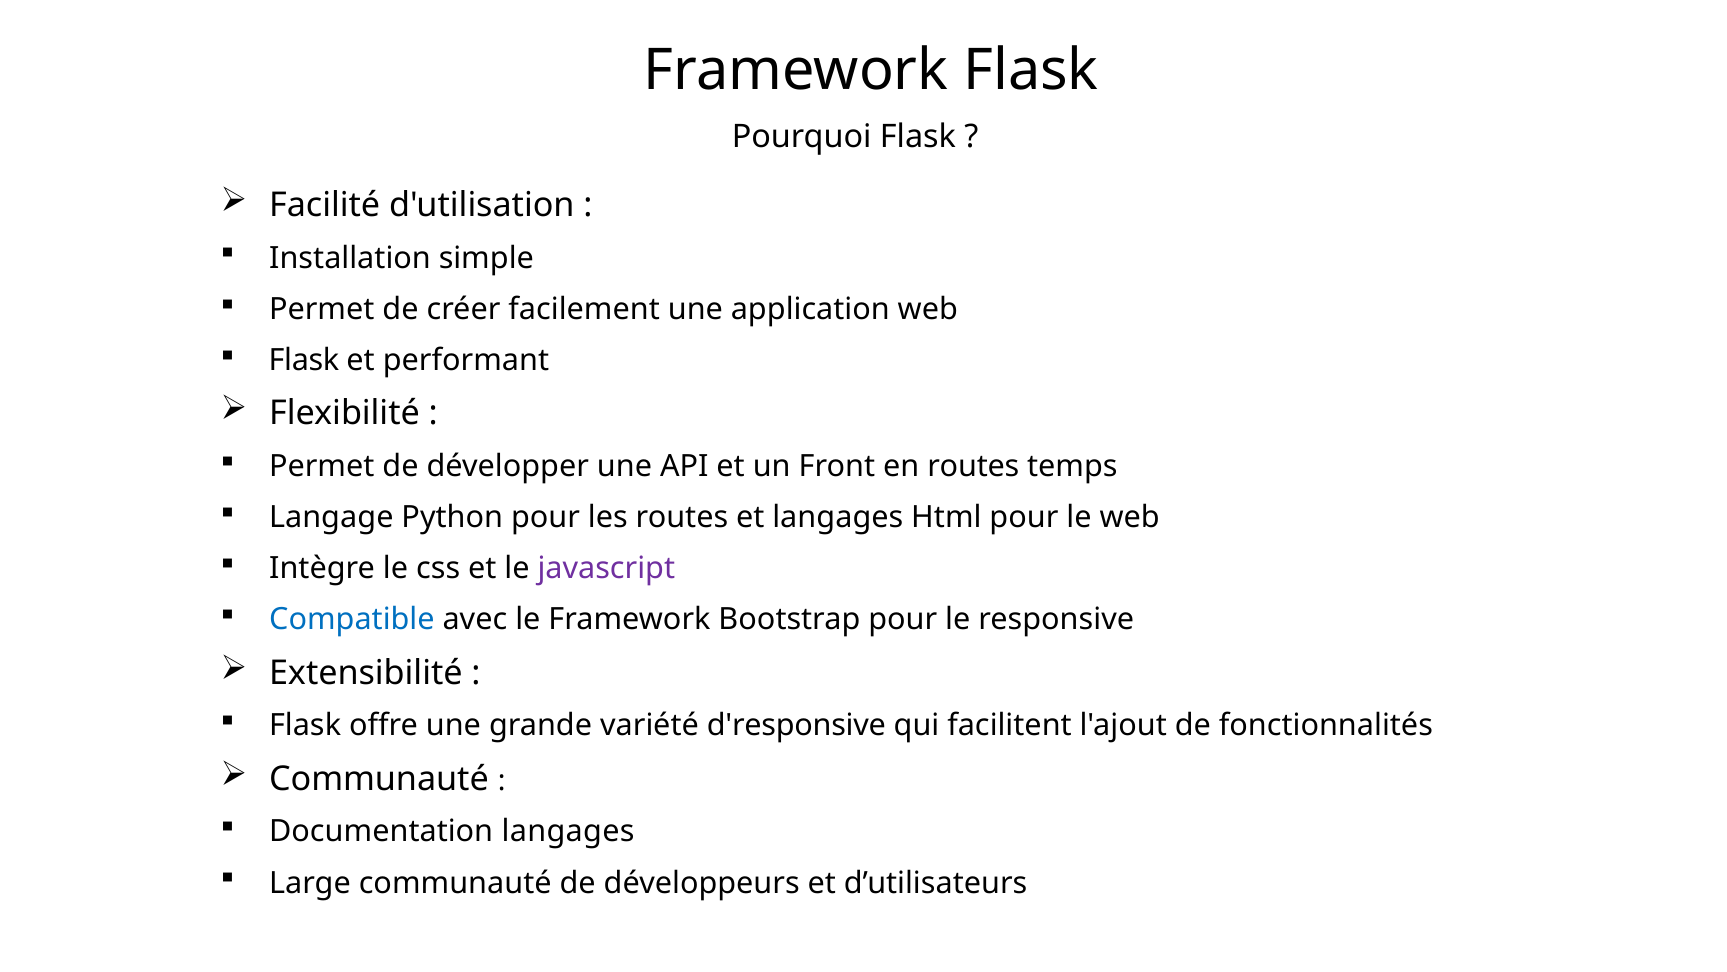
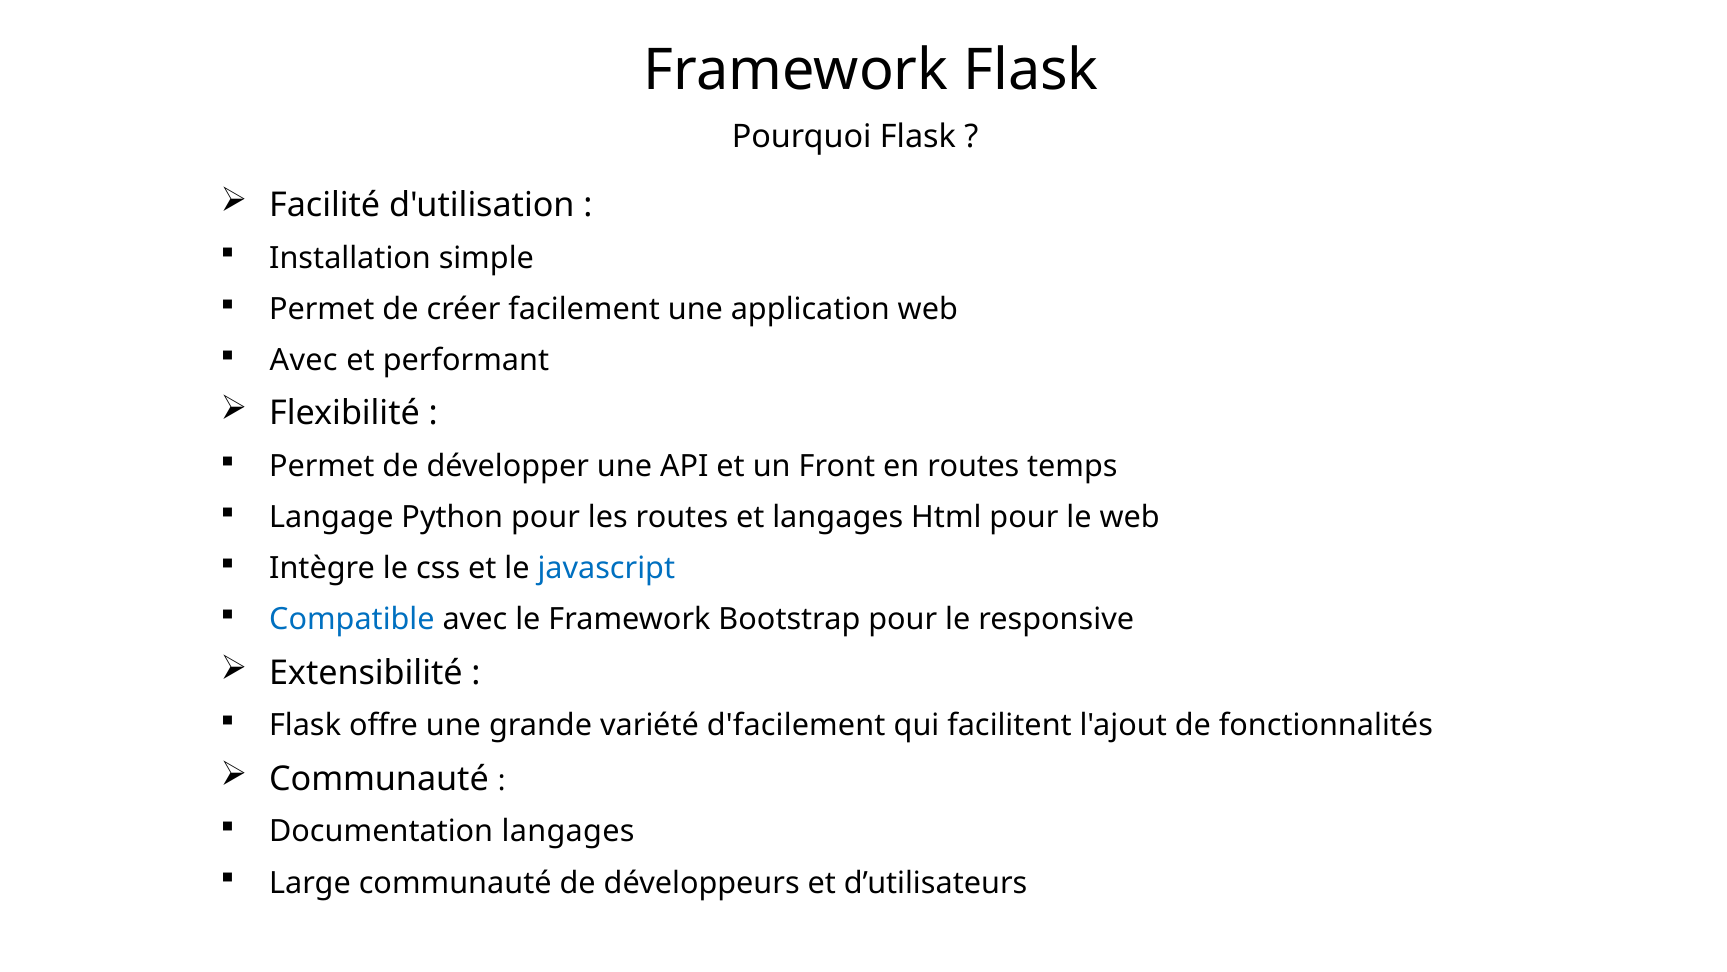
Flask at (304, 360): Flask -> Avec
javascript colour: purple -> blue
d'responsive: d'responsive -> d'facilement
